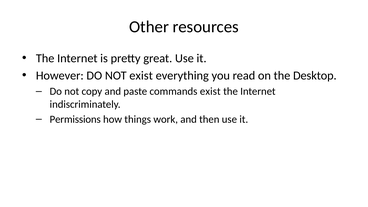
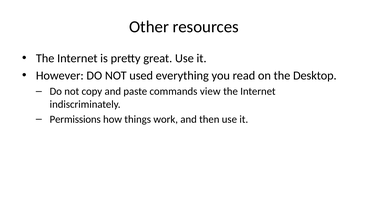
NOT exist: exist -> used
commands exist: exist -> view
